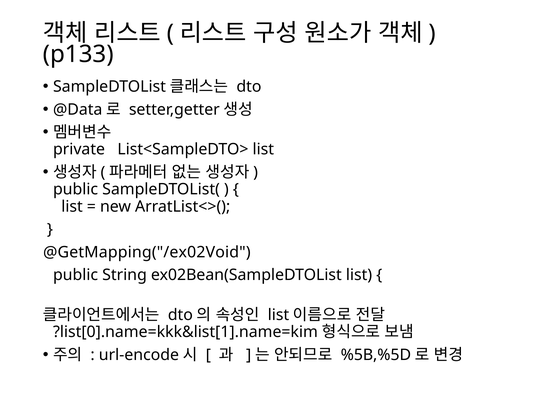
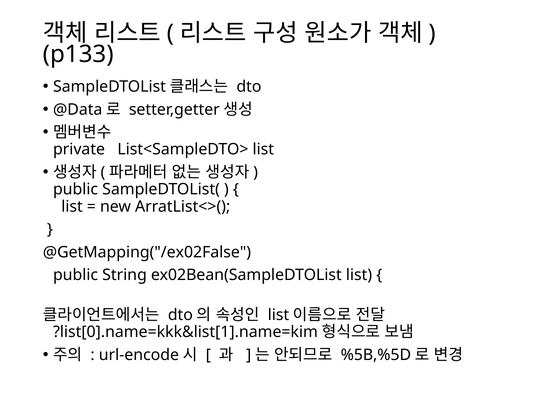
@GetMapping("/ex02Void: @GetMapping("/ex02Void -> @GetMapping("/ex02False
